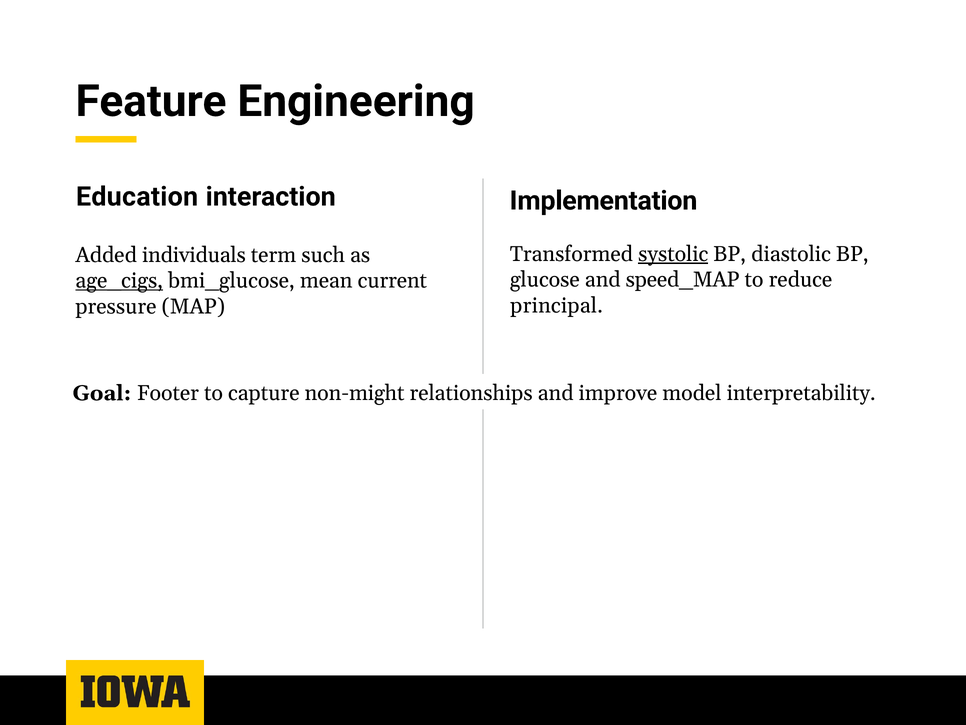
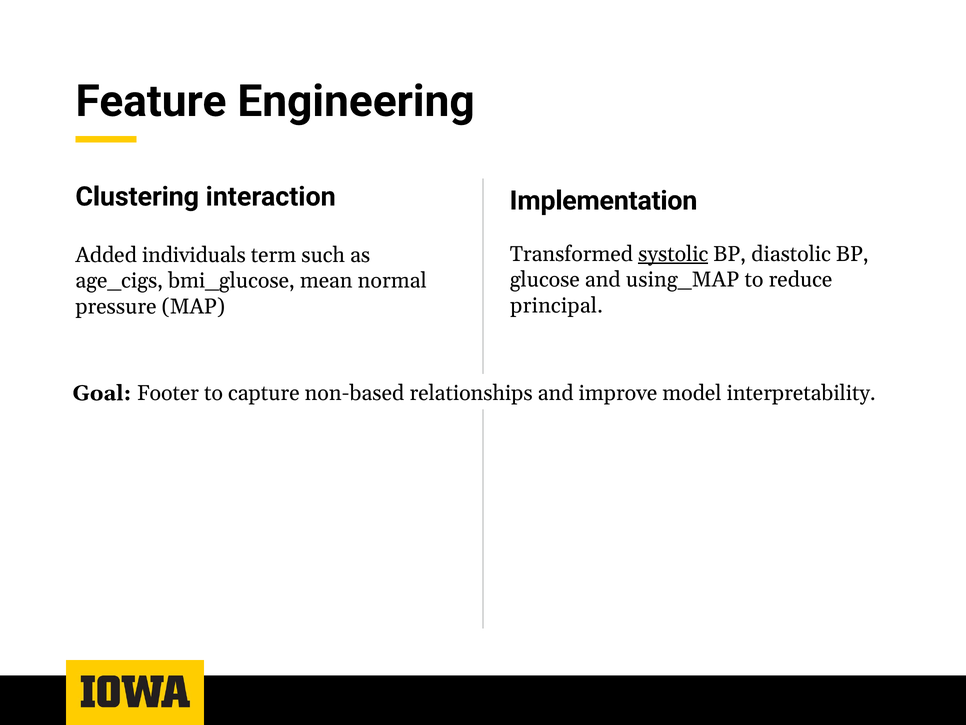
Education: Education -> Clustering
speed_MAP: speed_MAP -> using_MAP
age_cigs underline: present -> none
current: current -> normal
non-might: non-might -> non-based
